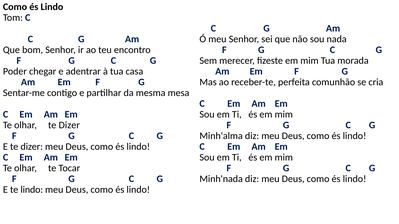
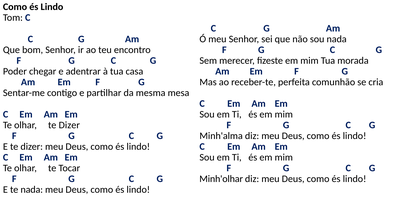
Minh'nada: Minh'nada -> Minh'olhar
te lindo: lindo -> nada
